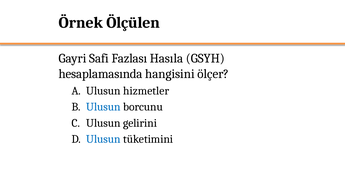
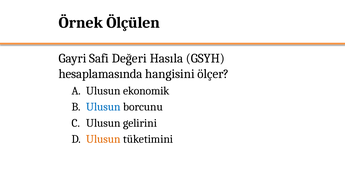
Fazlası: Fazlası -> Değeri
hizmetler: hizmetler -> ekonomik
Ulusun at (103, 139) colour: blue -> orange
